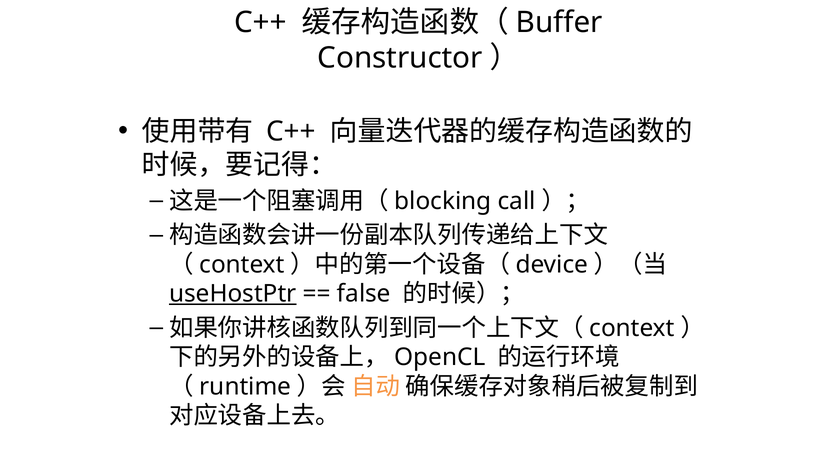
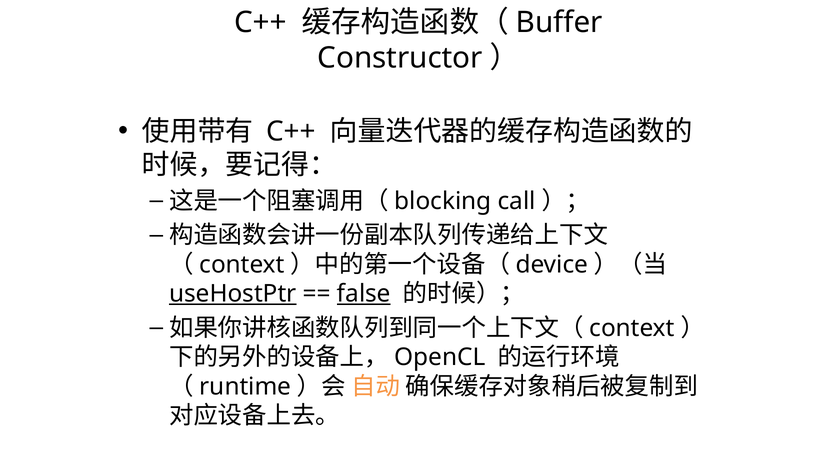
false underline: none -> present
